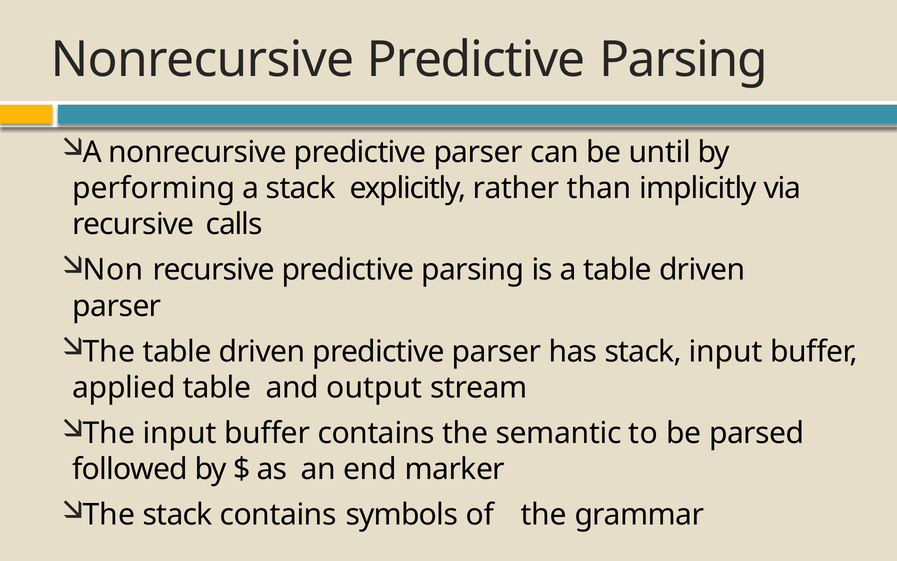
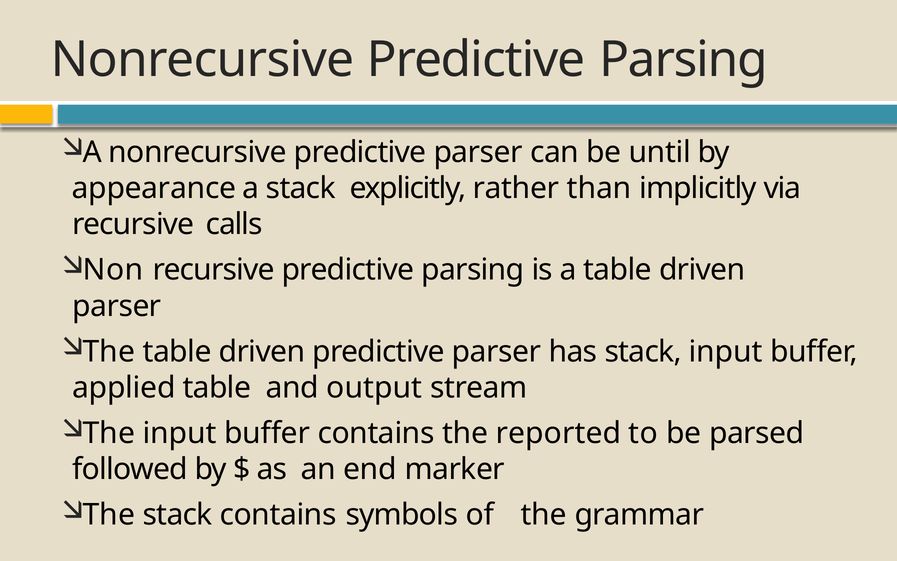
performing: performing -> appearance
semantic: semantic -> reported
